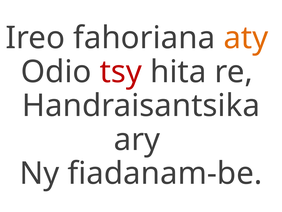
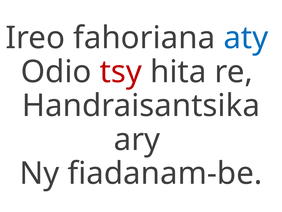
aty colour: orange -> blue
